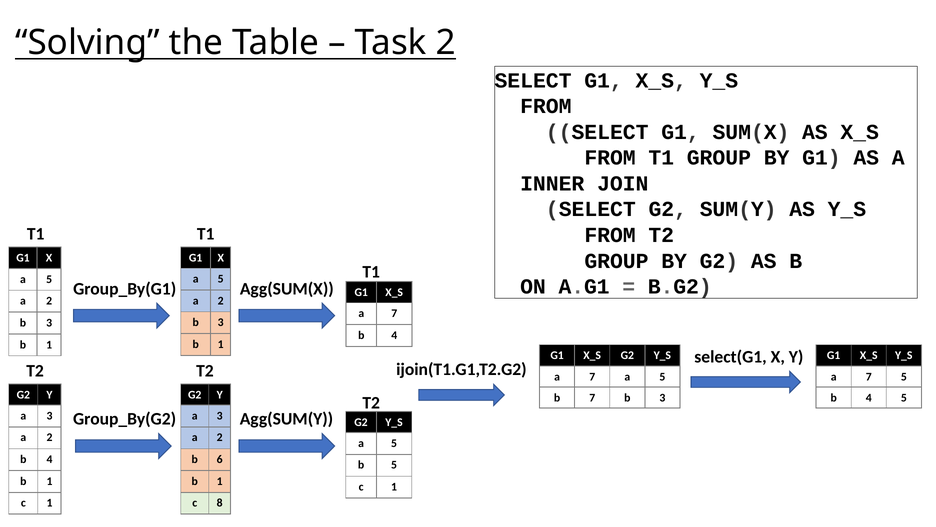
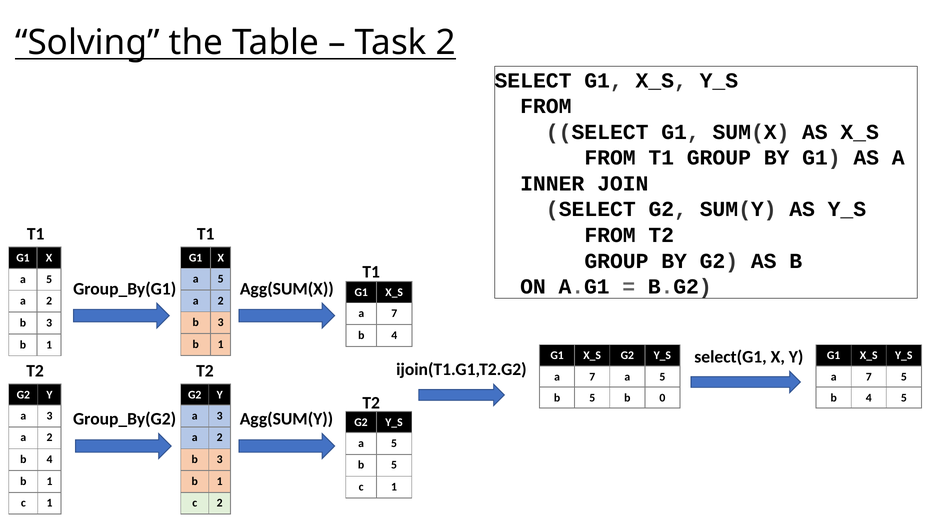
7 at (592, 397): 7 -> 5
3 at (662, 397): 3 -> 0
6 at (220, 459): 6 -> 3
c 8: 8 -> 2
